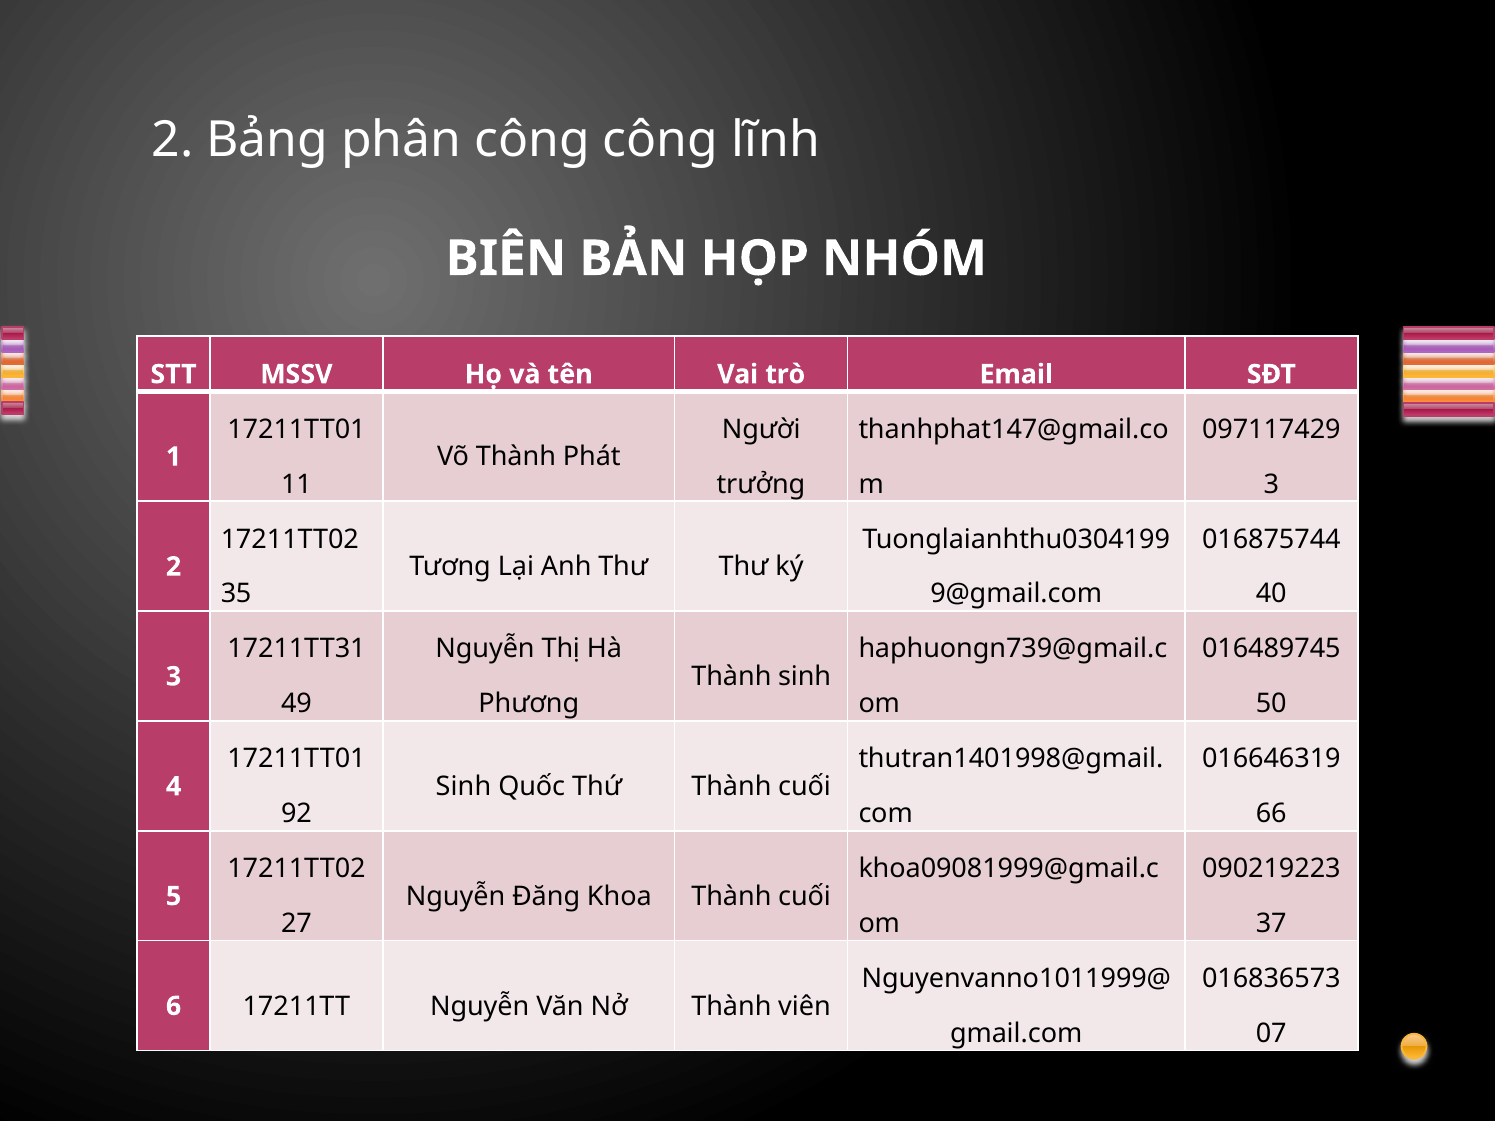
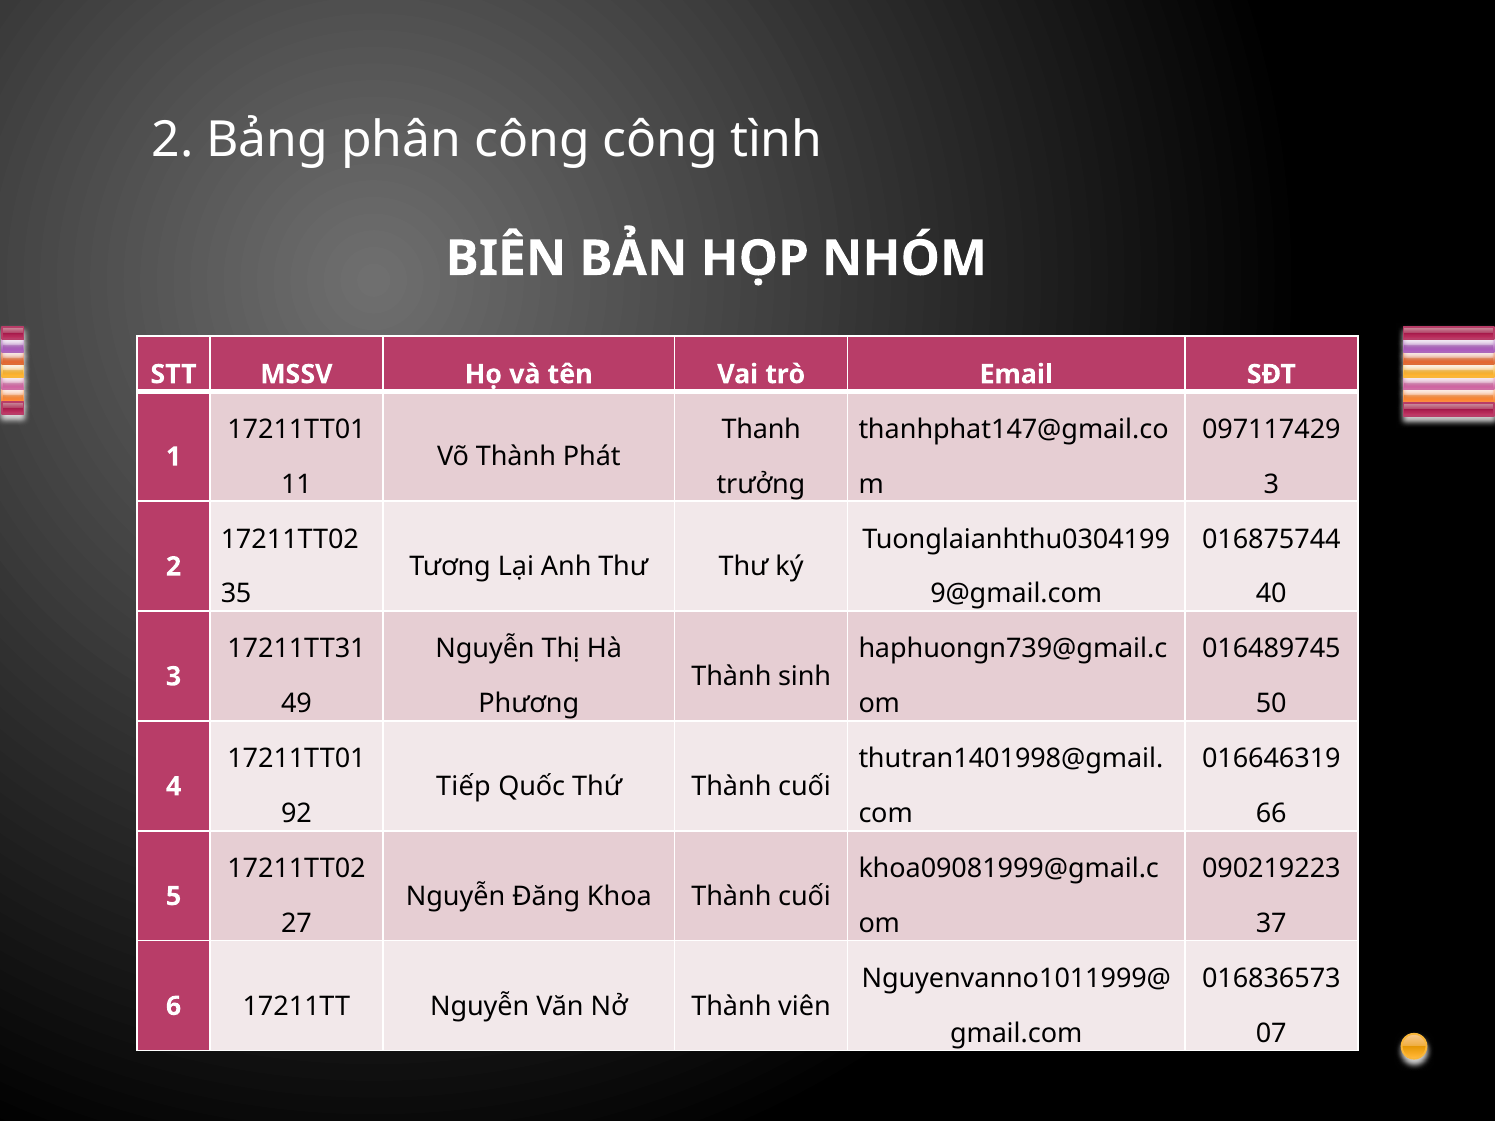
lĩnh: lĩnh -> tình
Người: Người -> Thanh
Sinh at (463, 787): Sinh -> Tiếp
